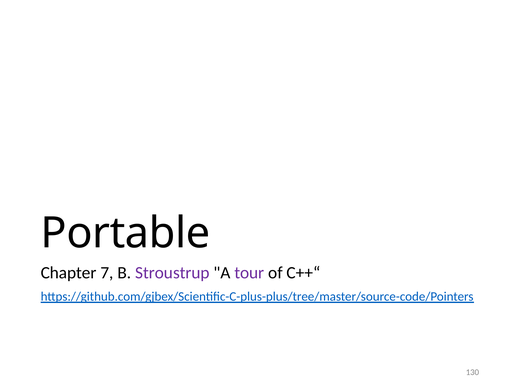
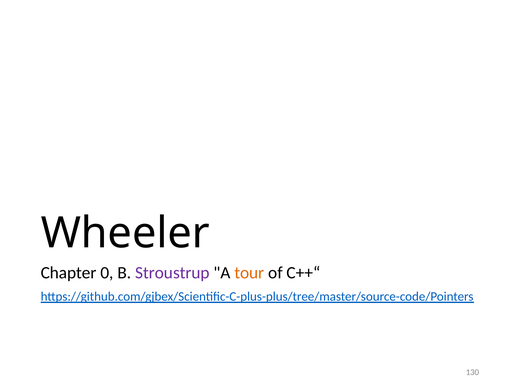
Portable: Portable -> Wheeler
7: 7 -> 0
tour colour: purple -> orange
